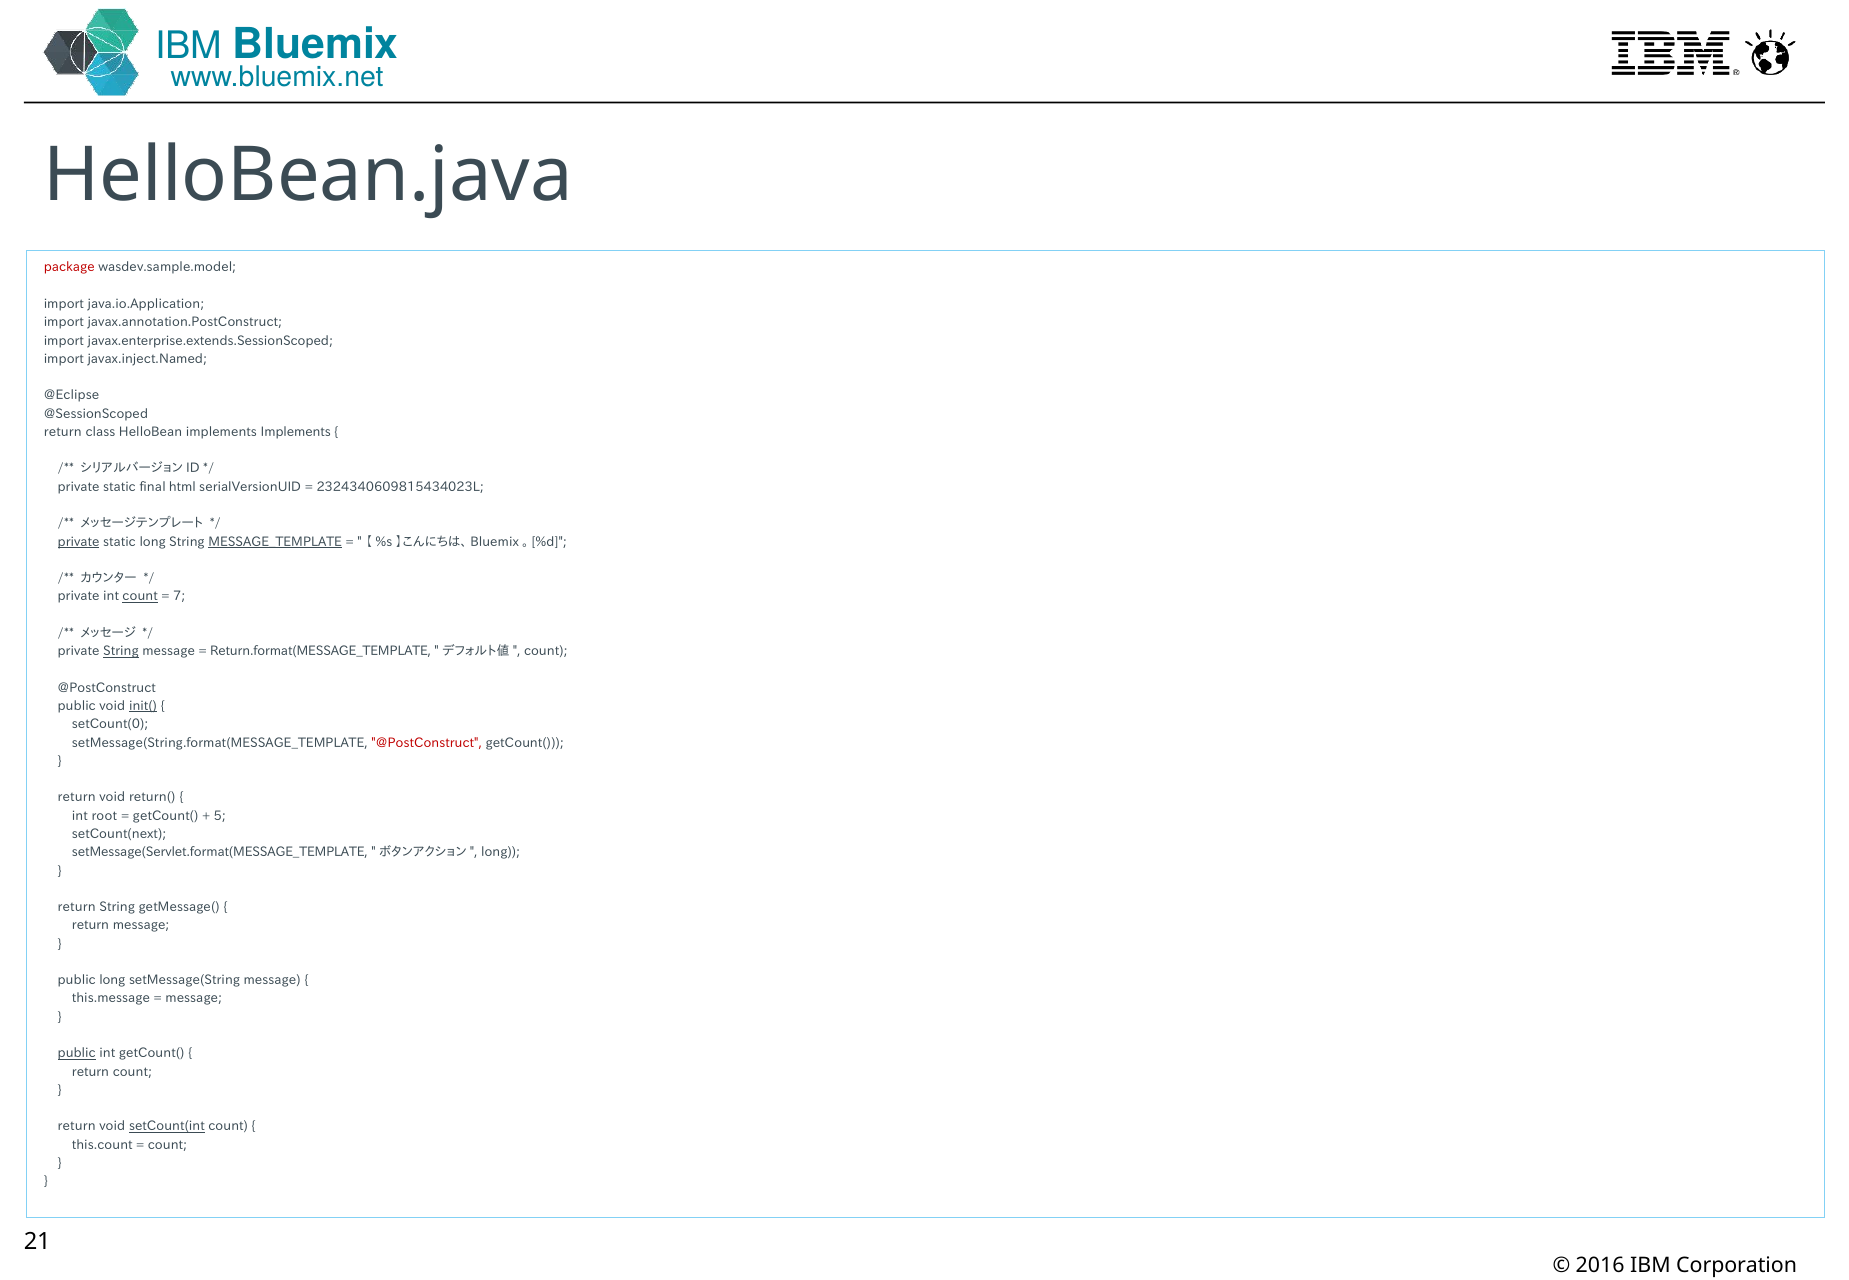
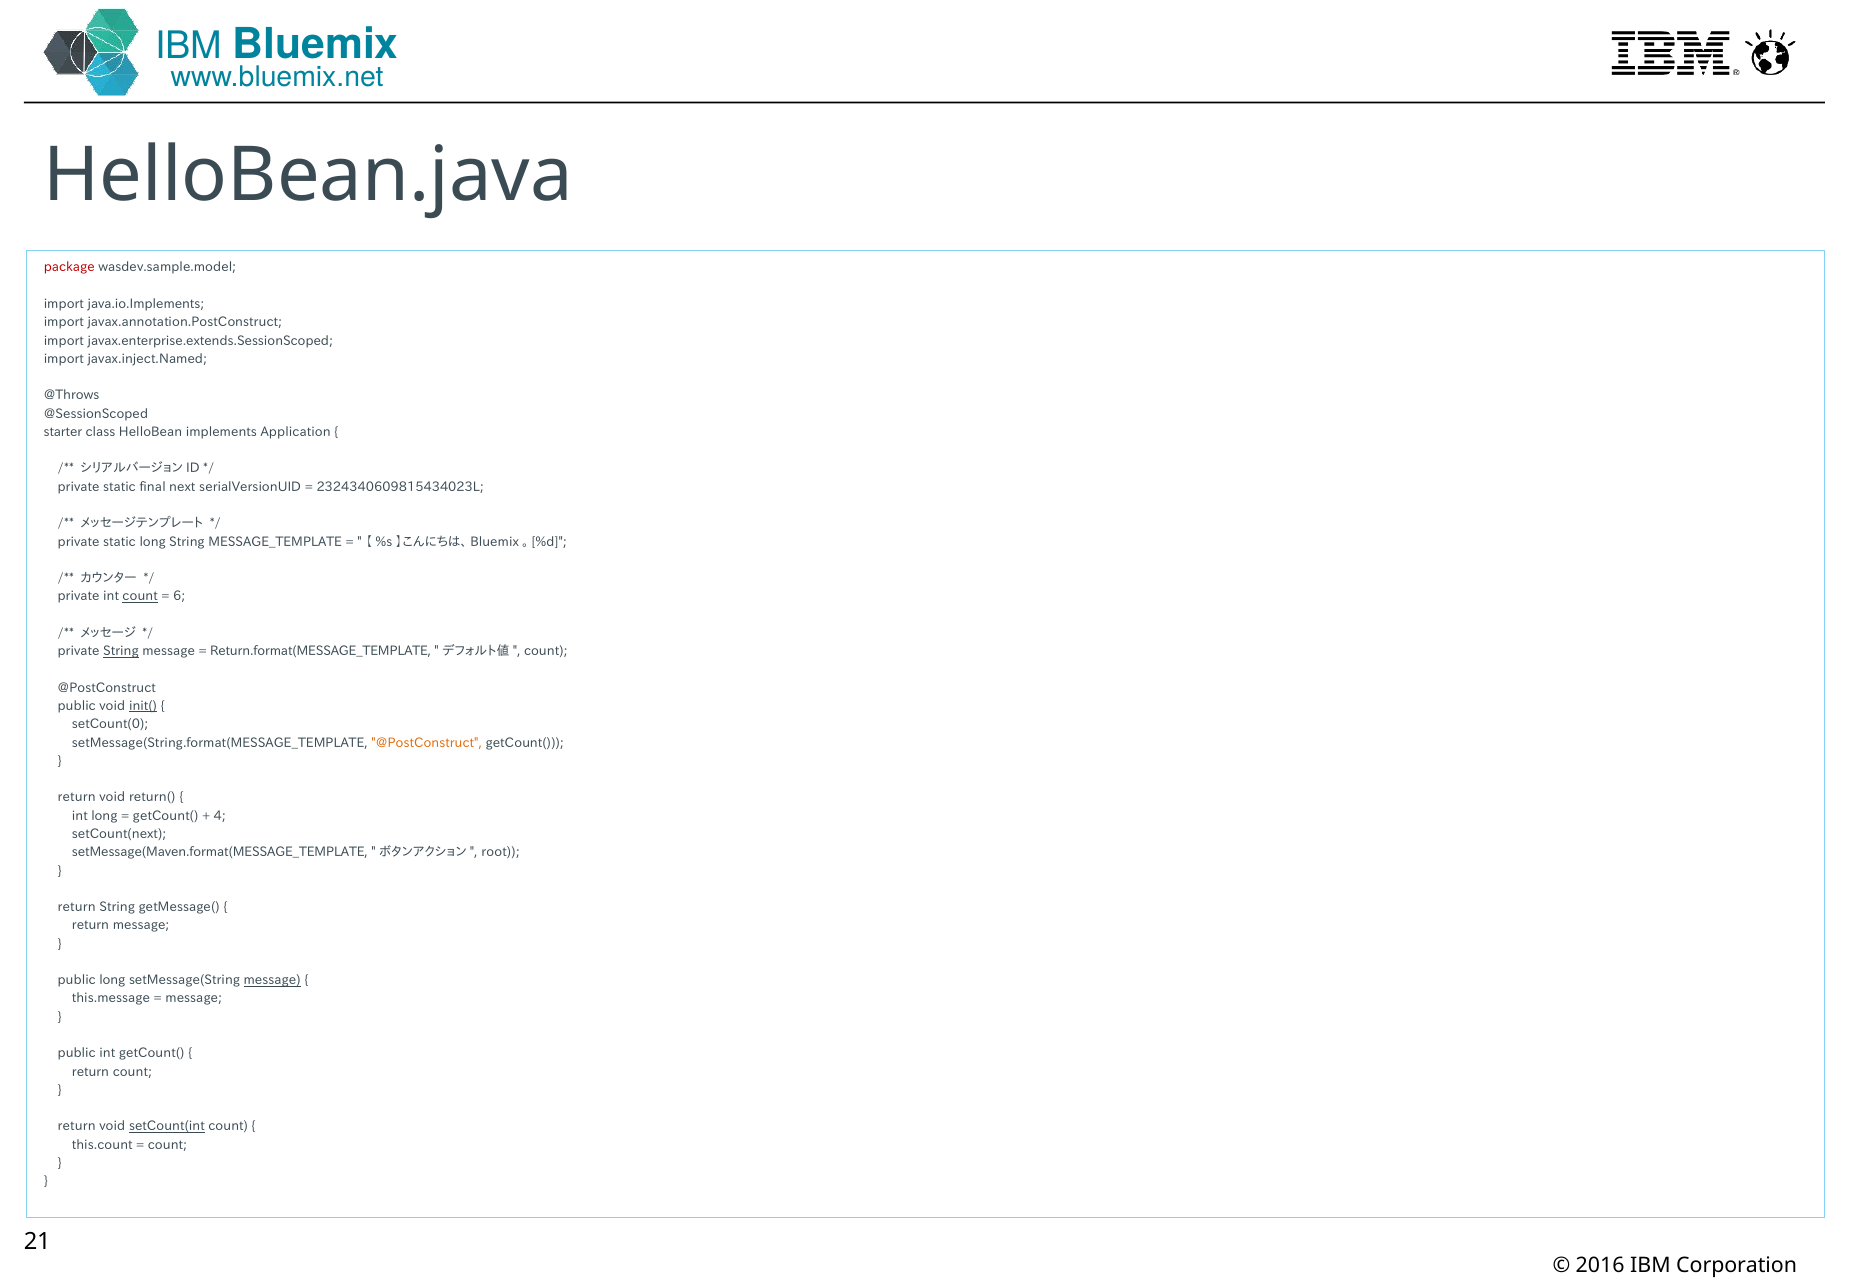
java.io.Application: java.io.Application -> java.io.Implements
@Eclipse: @Eclipse -> @Throws
return at (63, 432): return -> starter
implements Implements: Implements -> Application
html: html -> next
private at (79, 542) underline: present -> none
MESSAGE_TEMPLATE underline: present -> none
7: 7 -> 6
@PostConstruct at (427, 743) colour: red -> orange
int root: root -> long
5: 5 -> 4
setMessage(Servlet.format(MESSAGE_TEMPLATE: setMessage(Servlet.format(MESSAGE_TEMPLATE -> setMessage(Maven.format(MESSAGE_TEMPLATE
long at (501, 853): long -> root
message at (272, 980) underline: none -> present
public at (77, 1054) underline: present -> none
